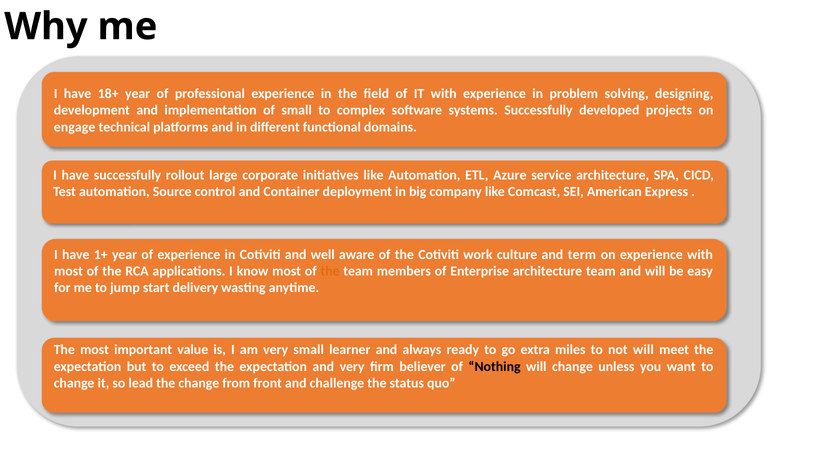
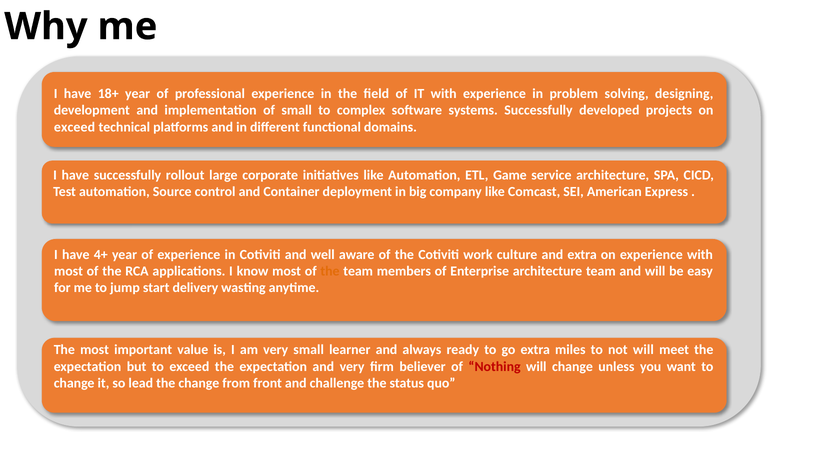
engage at (75, 127): engage -> exceed
Azure: Azure -> Game
1+: 1+ -> 4+
and term: term -> extra
Nothing colour: black -> red
